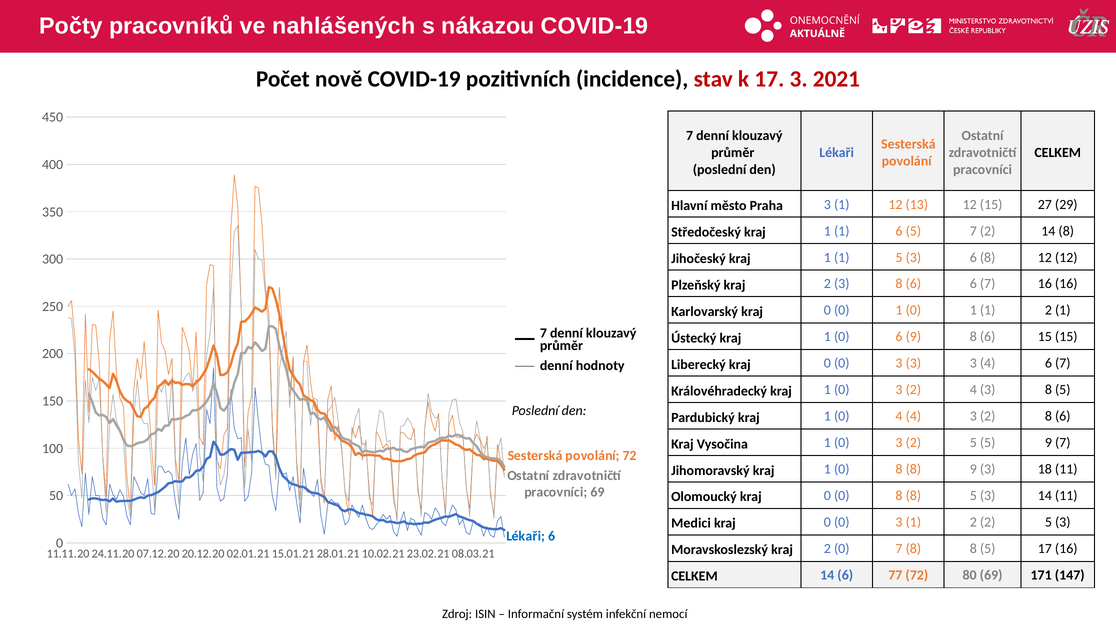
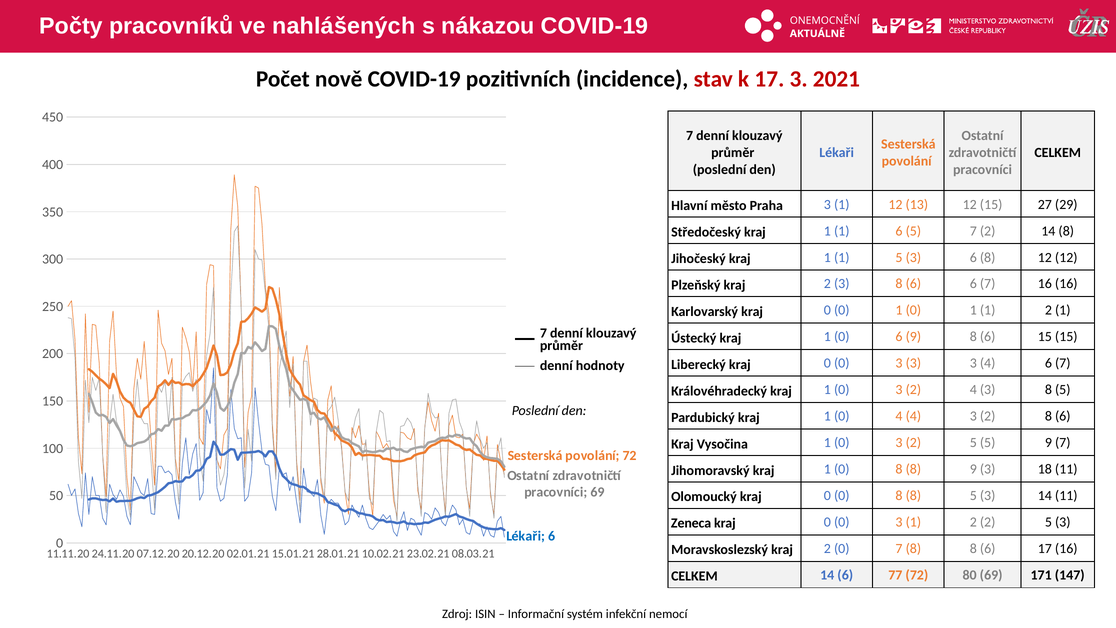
Medici: Medici -> Zeneca
7 8 8 5: 5 -> 6
